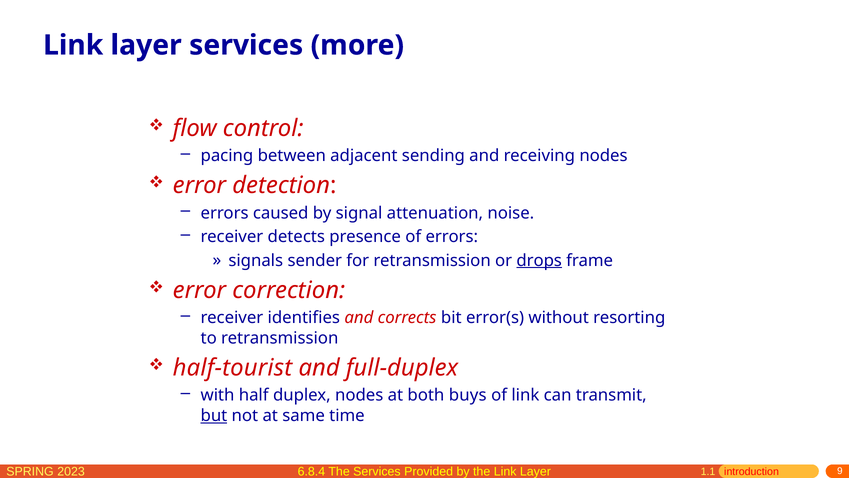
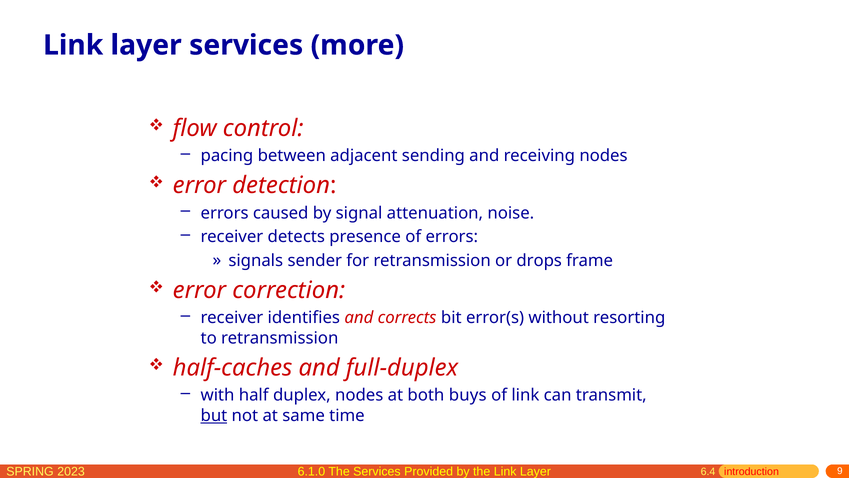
drops underline: present -> none
half-tourist: half-tourist -> half-caches
6.8.4: 6.8.4 -> 6.1.0
1.1: 1.1 -> 6.4
